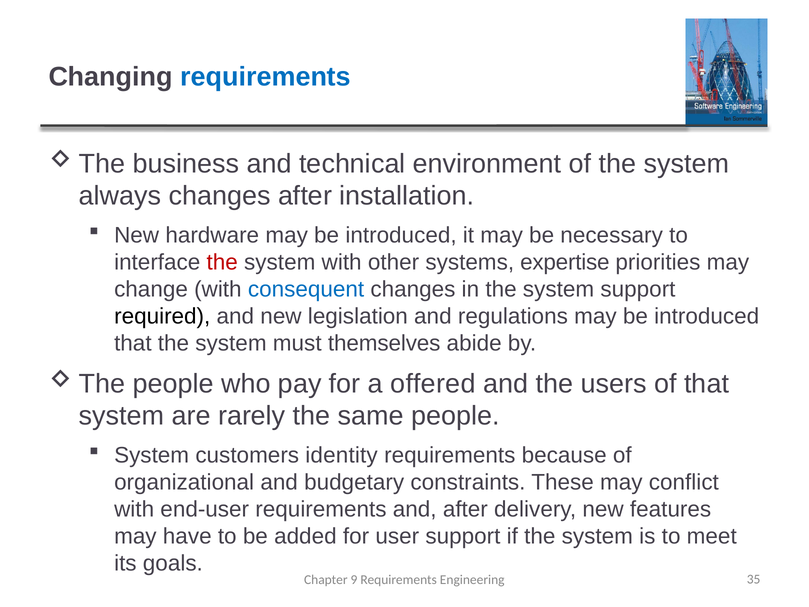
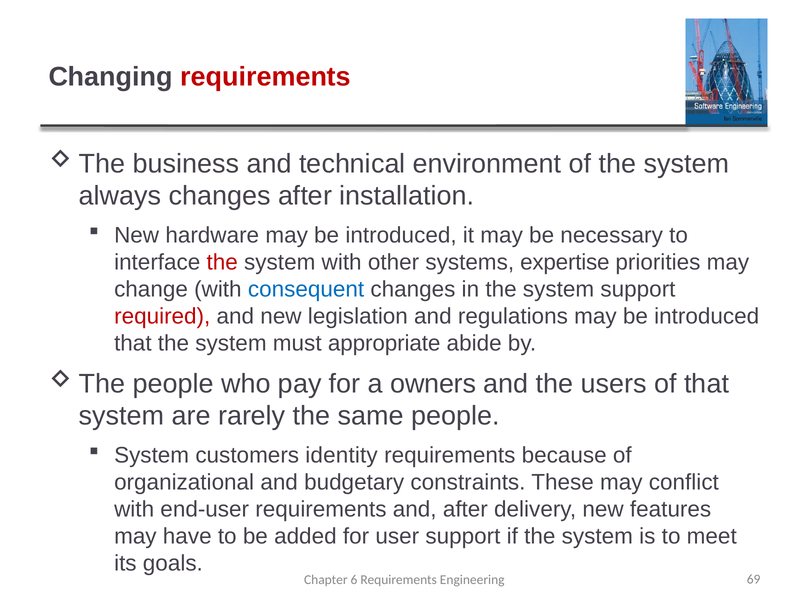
requirements at (266, 77) colour: blue -> red
required colour: black -> red
themselves: themselves -> appropriate
offered: offered -> owners
9: 9 -> 6
35: 35 -> 69
